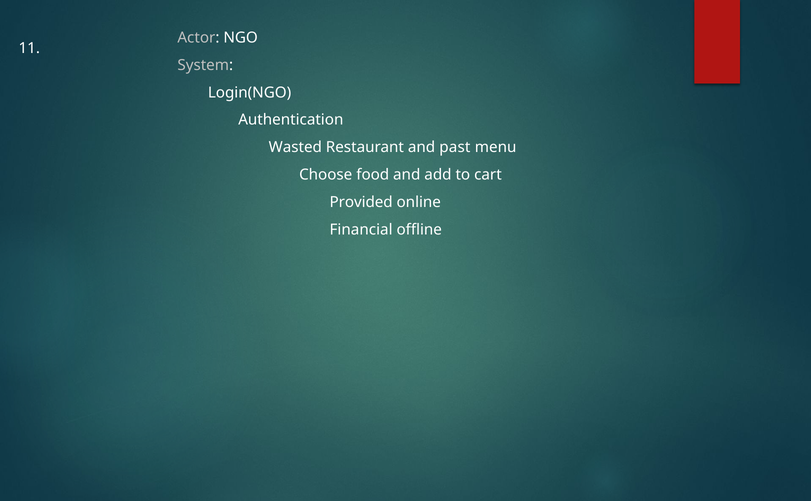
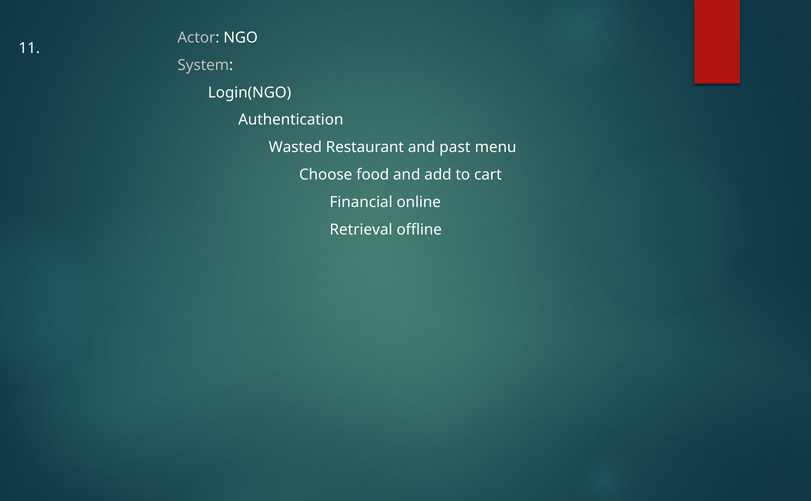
Provided: Provided -> Financial
Financial: Financial -> Retrieval
